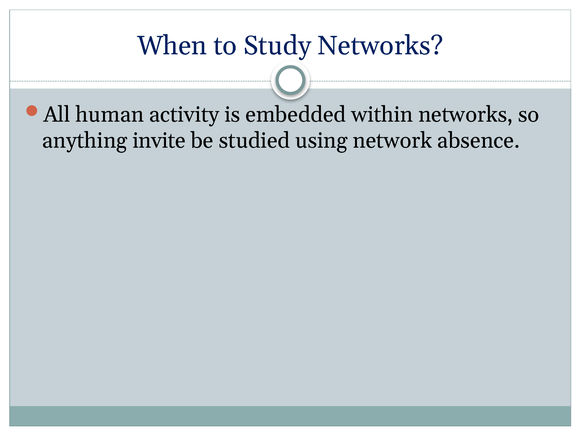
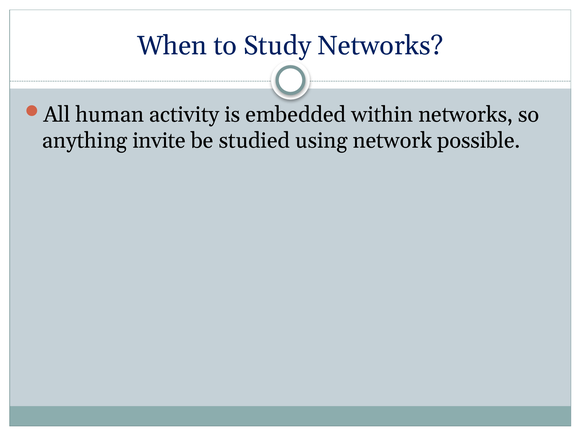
absence: absence -> possible
